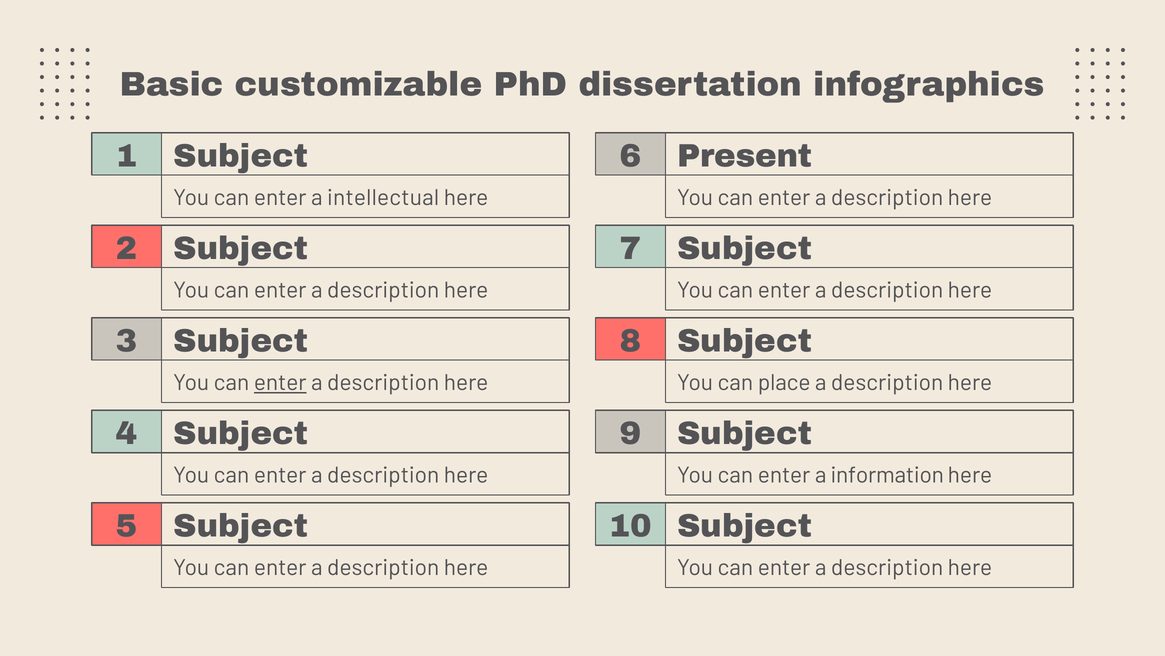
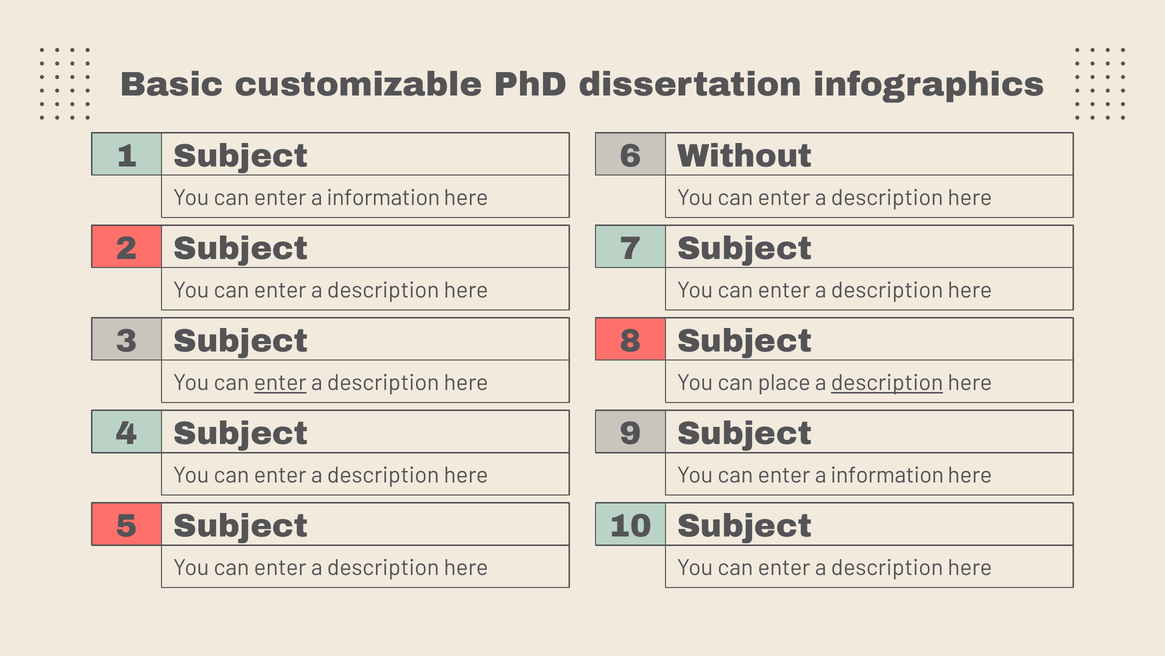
Present: Present -> Without
intellectual at (383, 198): intellectual -> information
description at (887, 383) underline: none -> present
